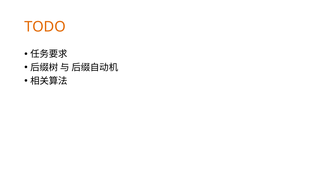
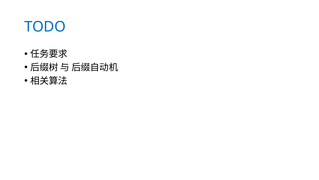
TODO colour: orange -> blue
